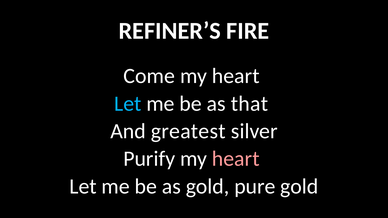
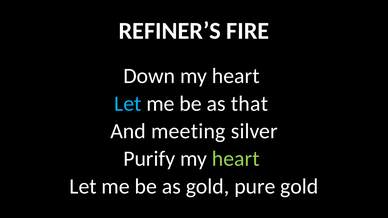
Come: Come -> Down
greatest: greatest -> meeting
heart at (236, 159) colour: pink -> light green
